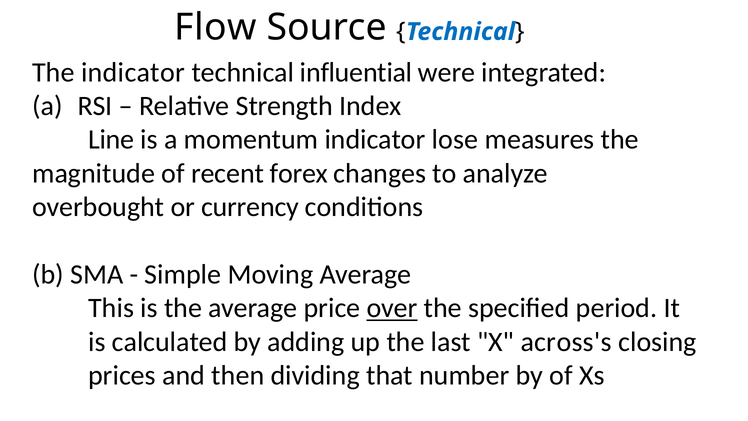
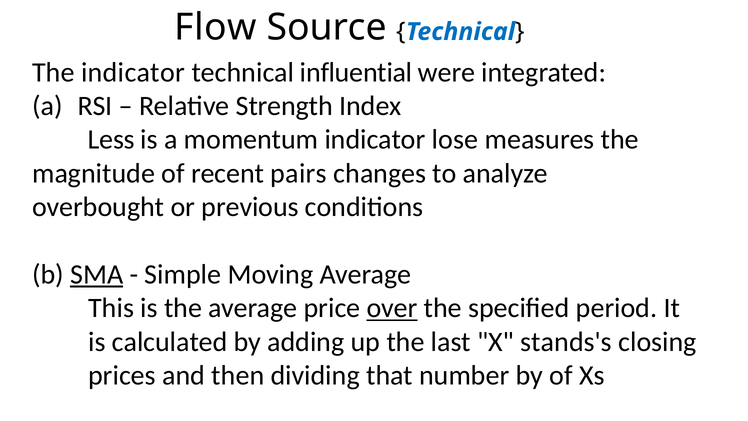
Line: Line -> Less
forex: forex -> pairs
currency: currency -> previous
SMA underline: none -> present
across's: across's -> stands's
